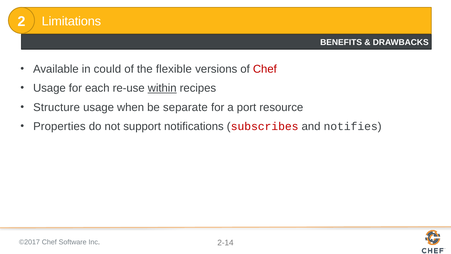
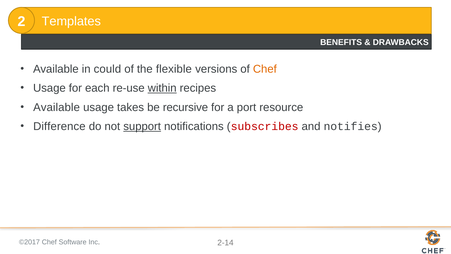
Limitations: Limitations -> Templates
Chef at (265, 69) colour: red -> orange
Structure at (57, 107): Structure -> Available
when: when -> takes
separate: separate -> recursive
Properties: Properties -> Difference
support underline: none -> present
